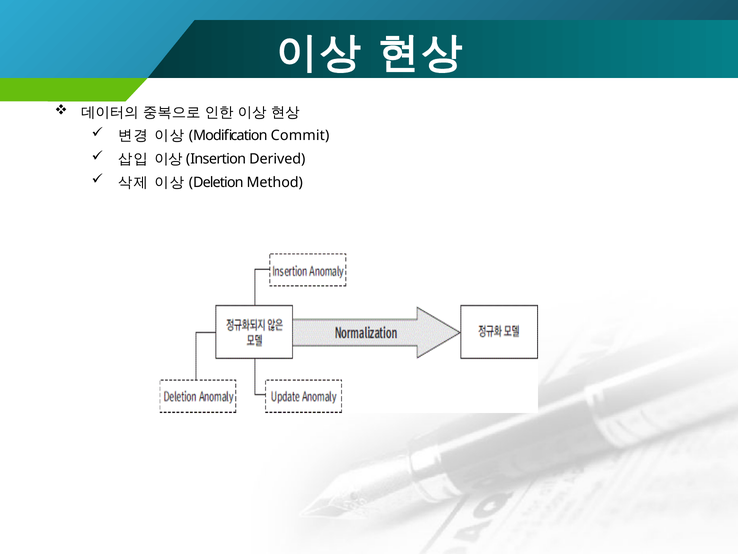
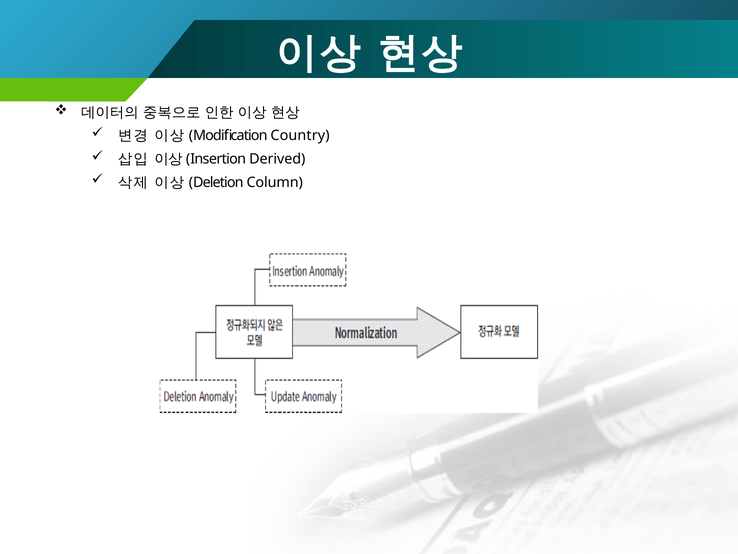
Commit: Commit -> Country
Method: Method -> Column
